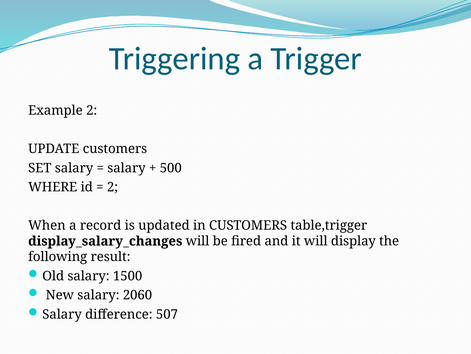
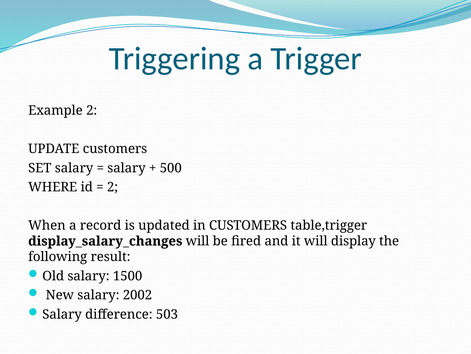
2060: 2060 -> 2002
507: 507 -> 503
